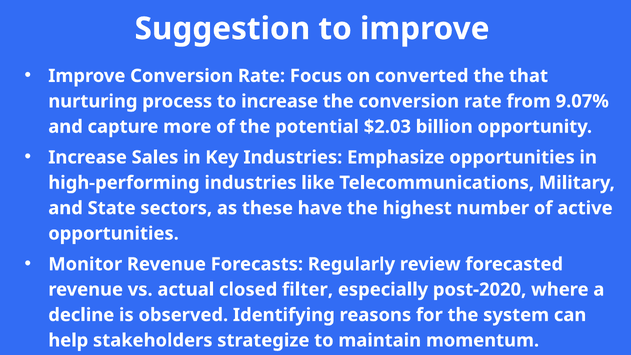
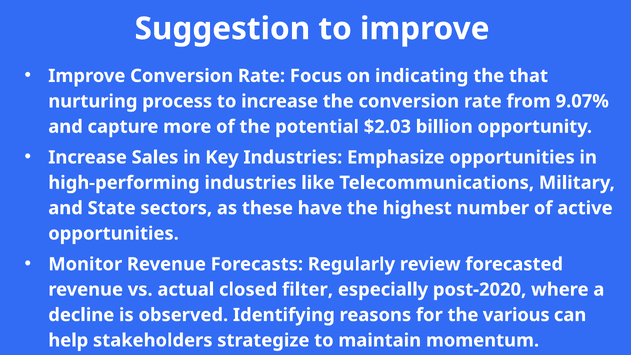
converted: converted -> indicating
system: system -> various
